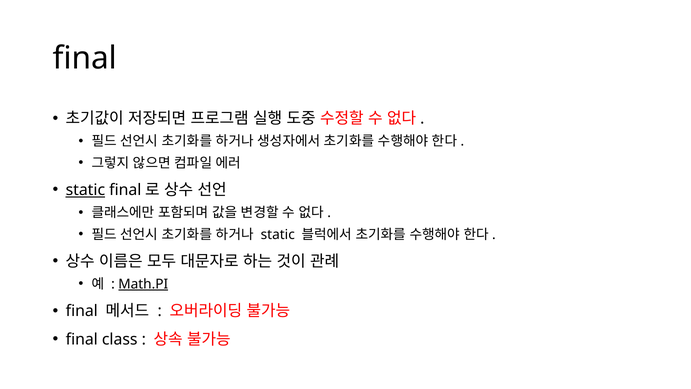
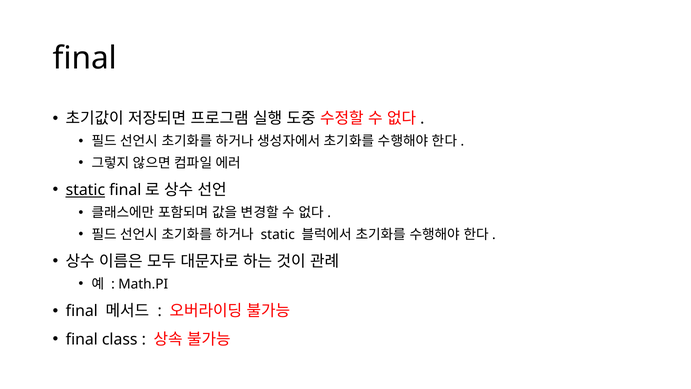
Math.PI underline: present -> none
